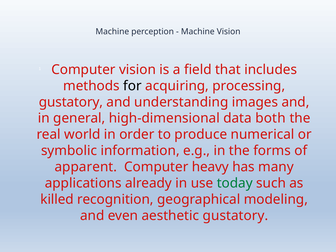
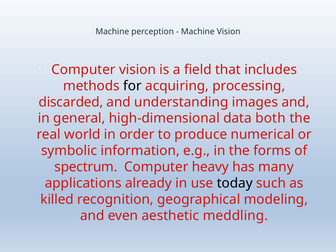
gustatory at (71, 102): gustatory -> discarded
apparent: apparent -> spectrum
today colour: green -> black
aesthetic gustatory: gustatory -> meddling
